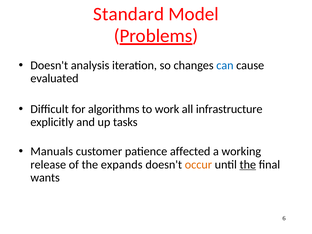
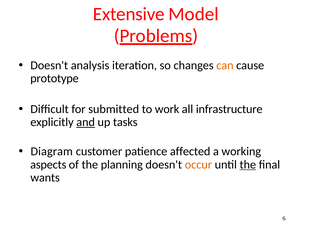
Standard: Standard -> Extensive
can colour: blue -> orange
evaluated: evaluated -> prototype
algorithms: algorithms -> submitted
and underline: none -> present
Manuals: Manuals -> Diagram
release: release -> aspects
expands: expands -> planning
